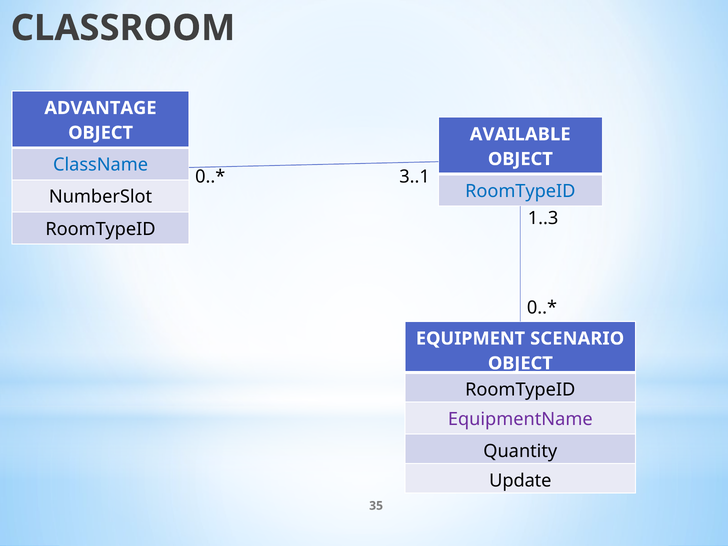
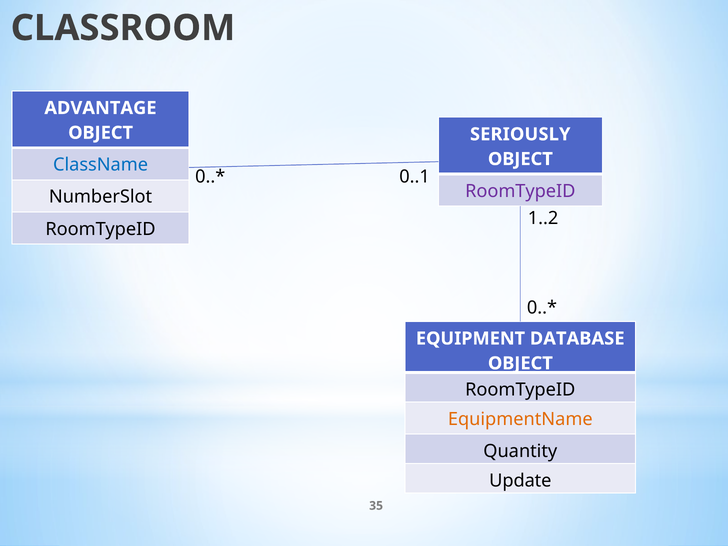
AVAILABLE: AVAILABLE -> SERIOUSLY
3..1: 3..1 -> 0..1
RoomTypeID at (520, 191) colour: blue -> purple
1..3: 1..3 -> 1..2
SCENARIO: SCENARIO -> DATABASE
EquipmentName colour: purple -> orange
